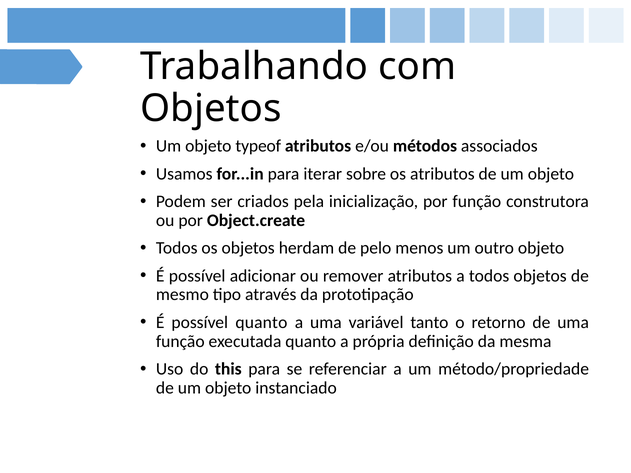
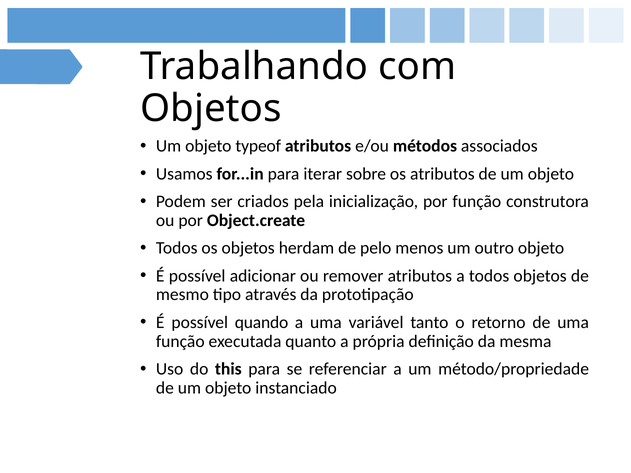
possível quanto: quanto -> quando
